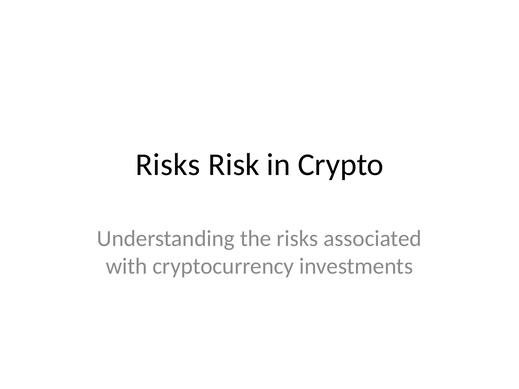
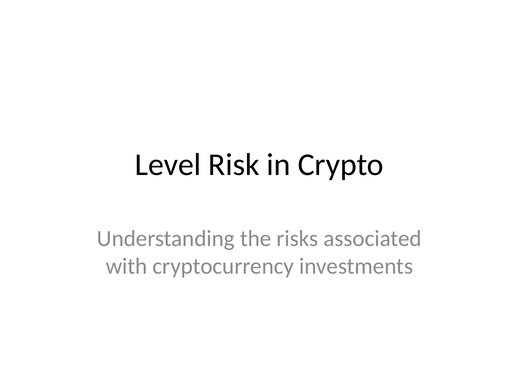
Risks at (168, 165): Risks -> Level
